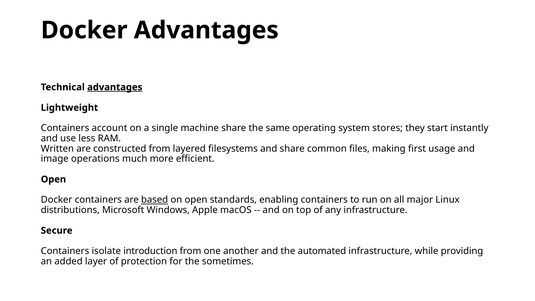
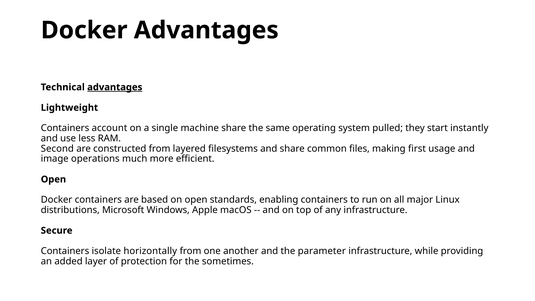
stores: stores -> pulled
Written: Written -> Second
based underline: present -> none
introduction: introduction -> horizontally
automated: automated -> parameter
